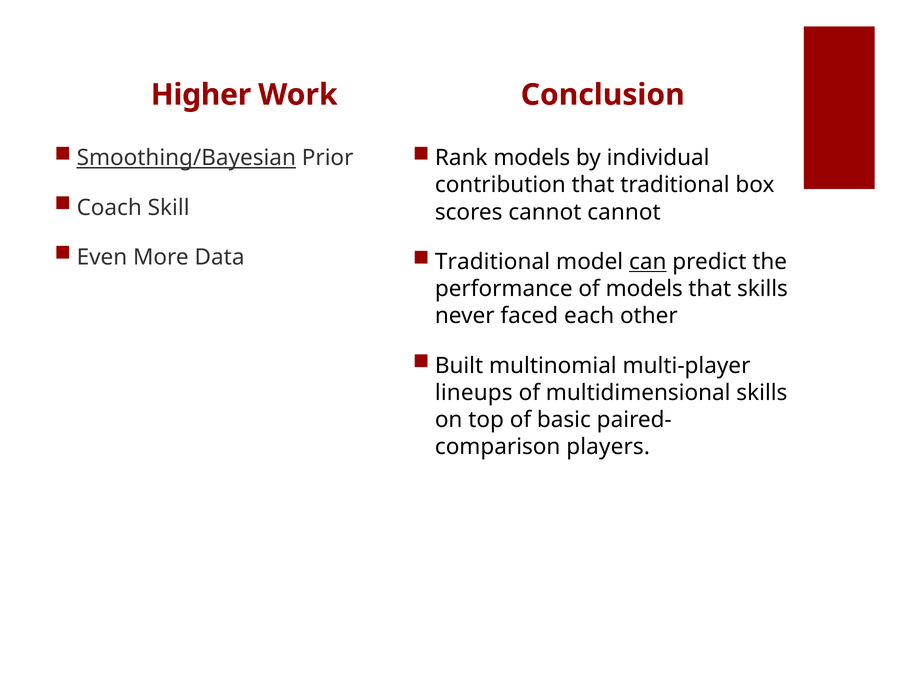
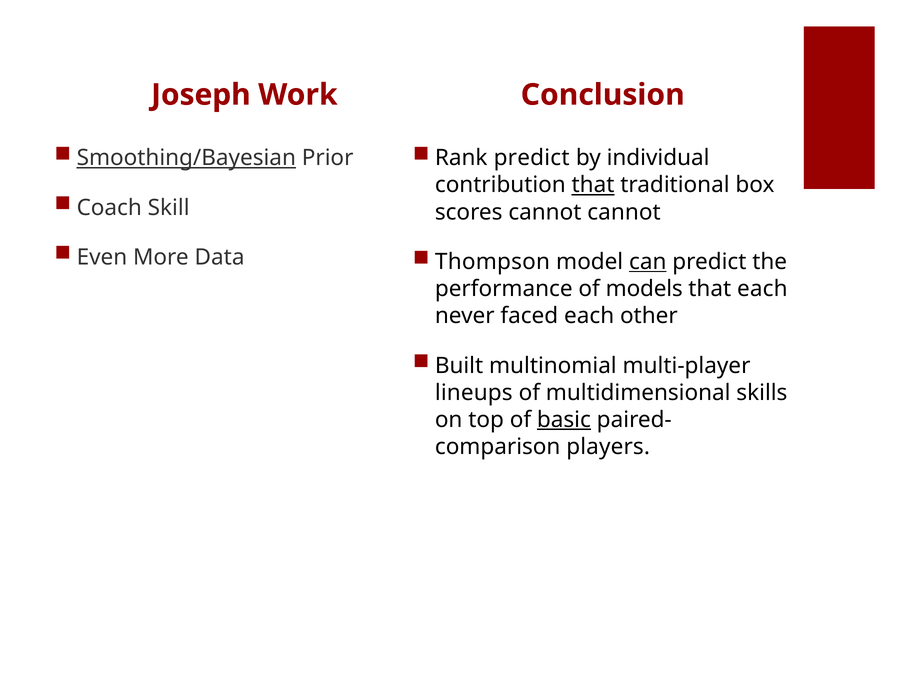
Higher: Higher -> Joseph
Rank models: models -> predict
that at (593, 185) underline: none -> present
Traditional at (493, 262): Traditional -> Thompson
that skills: skills -> each
basic underline: none -> present
